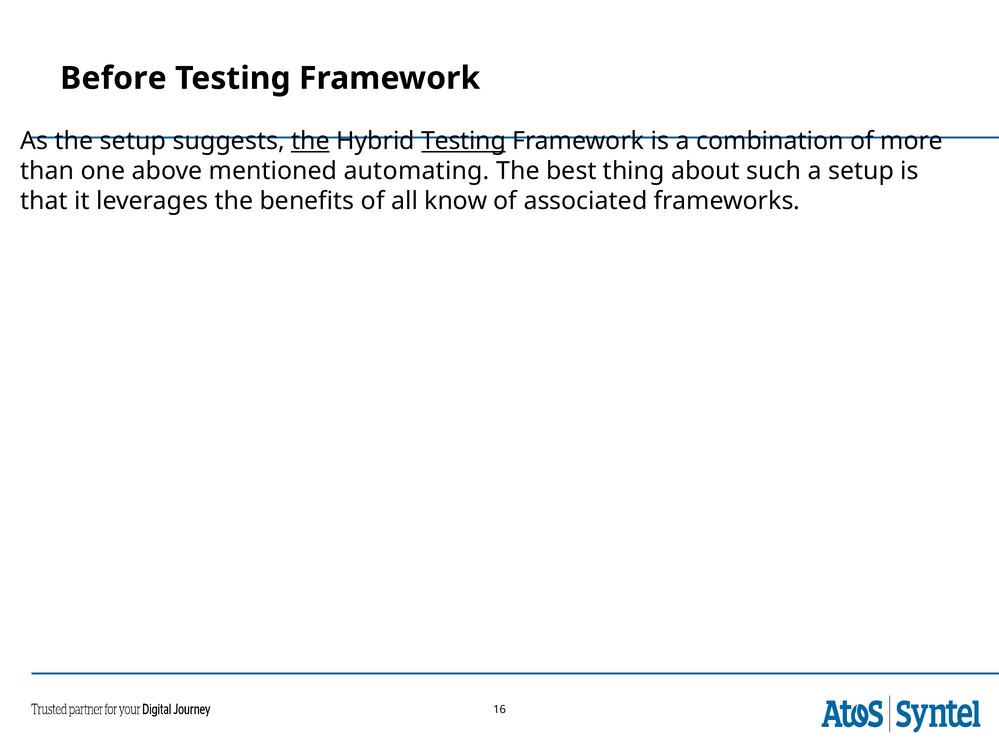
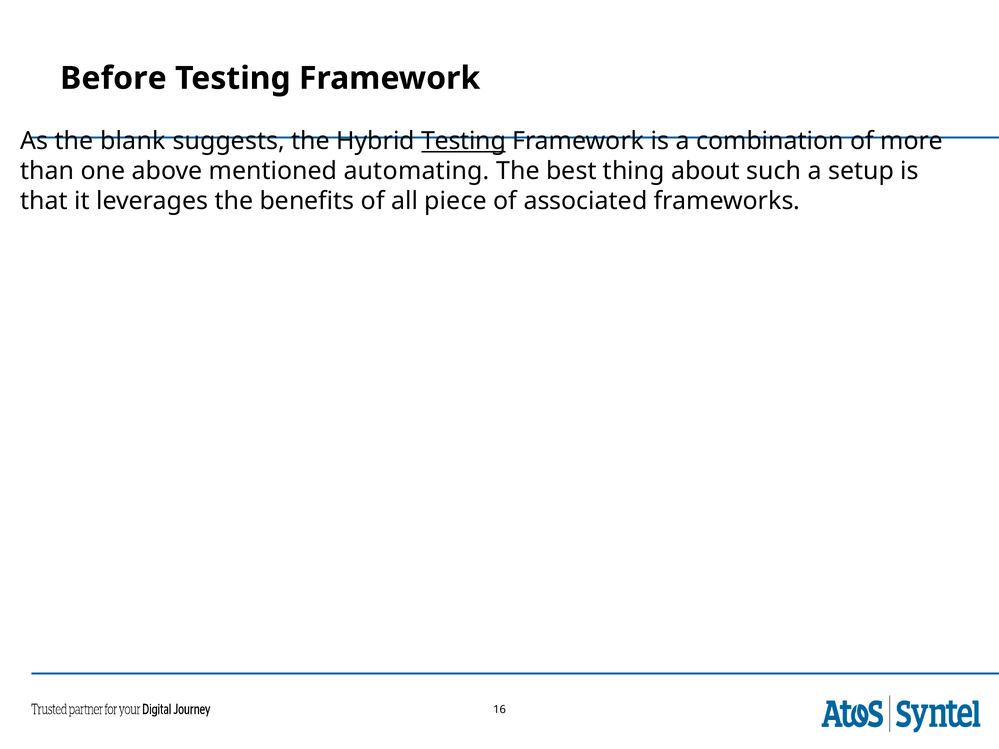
the setup: setup -> blank
the at (310, 141) underline: present -> none
know: know -> piece
